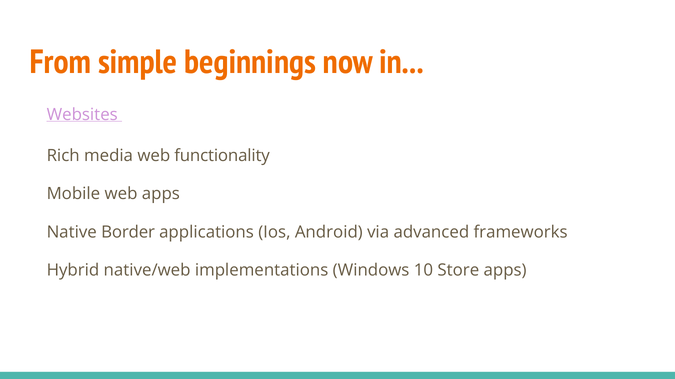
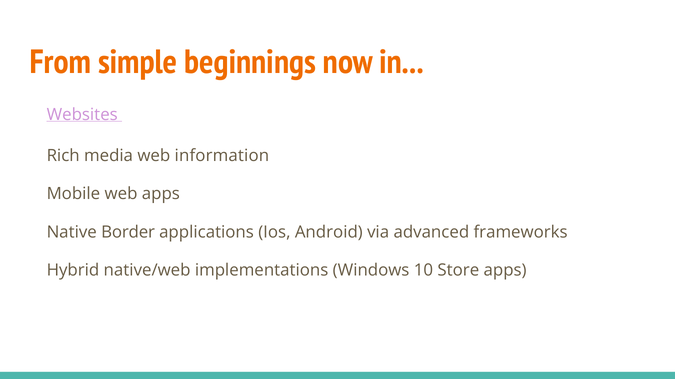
functionality: functionality -> information
